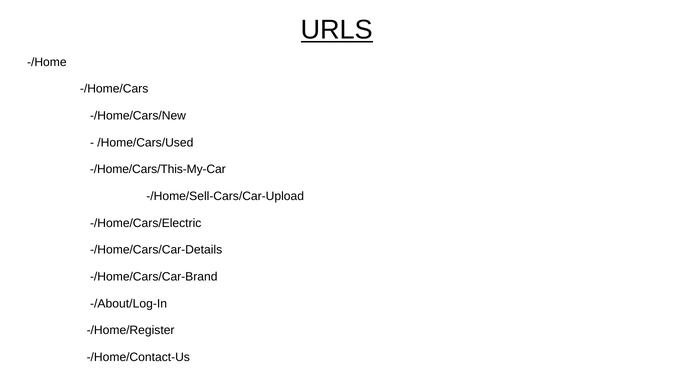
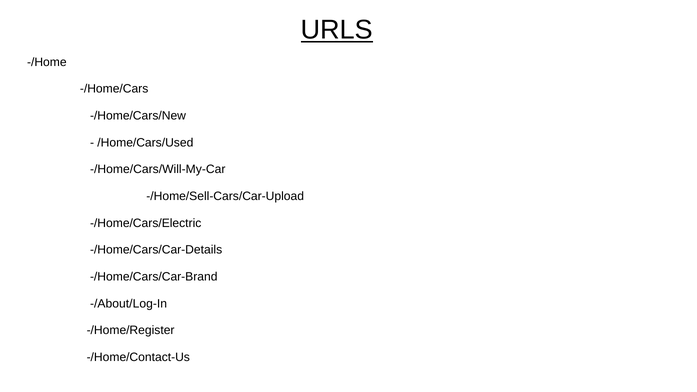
-/Home/Cars/This-My-Car: -/Home/Cars/This-My-Car -> -/Home/Cars/Will-My-Car
